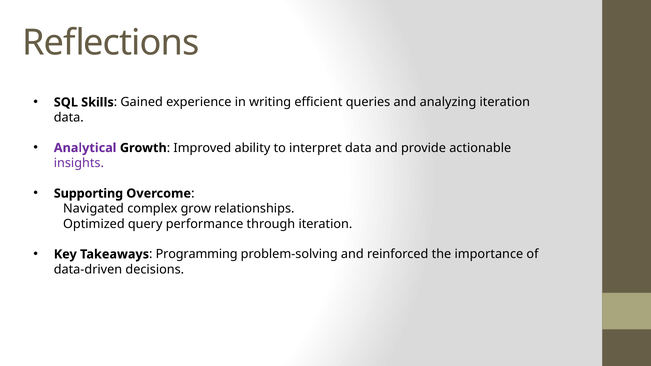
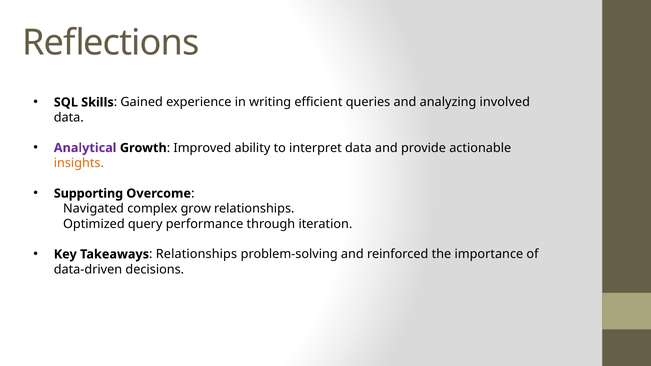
analyzing iteration: iteration -> involved
insights colour: purple -> orange
Takeaways Programming: Programming -> Relationships
